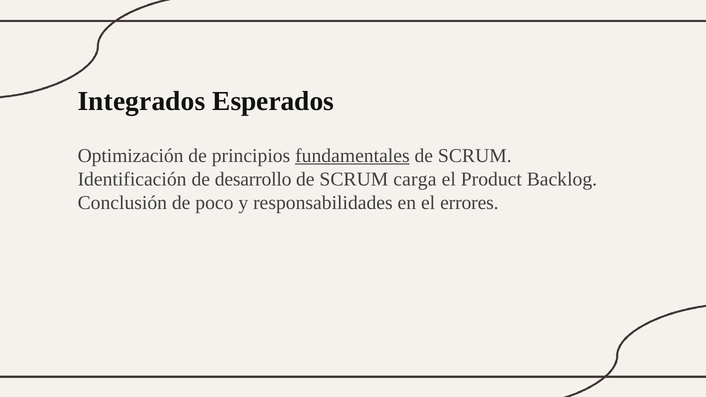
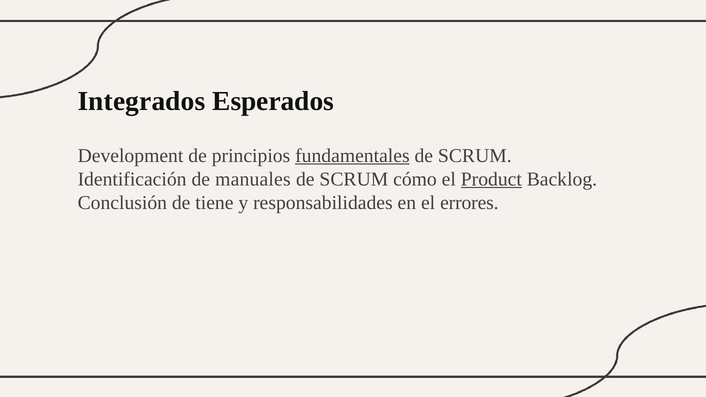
Optimización: Optimización -> Development
desarrollo: desarrollo -> manuales
carga: carga -> cómo
Product underline: none -> present
poco: poco -> tiene
